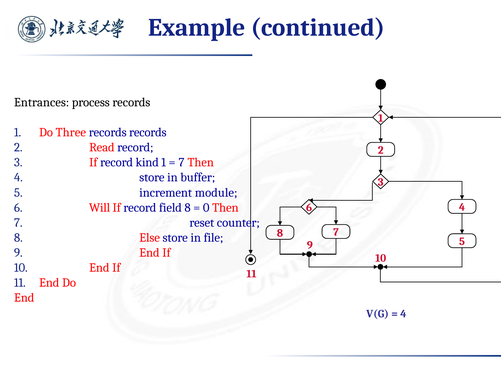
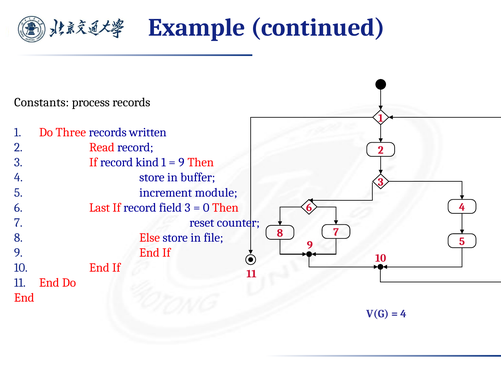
Entrances: Entrances -> Constants
records records: records -> written
7 at (181, 162): 7 -> 9
Will: Will -> Last
field 8: 8 -> 3
